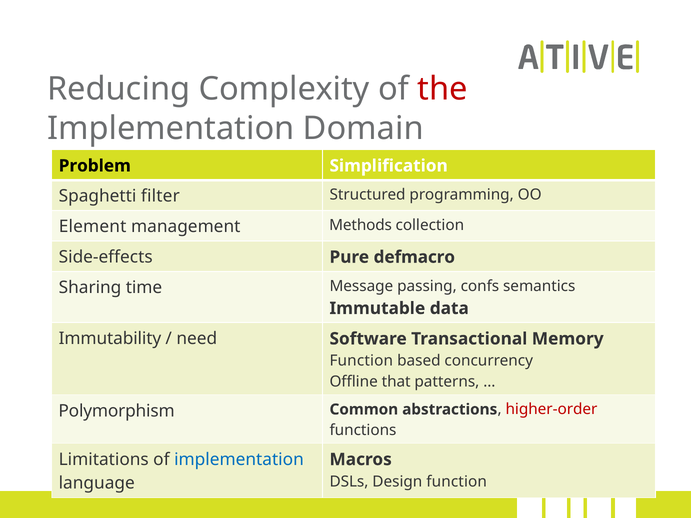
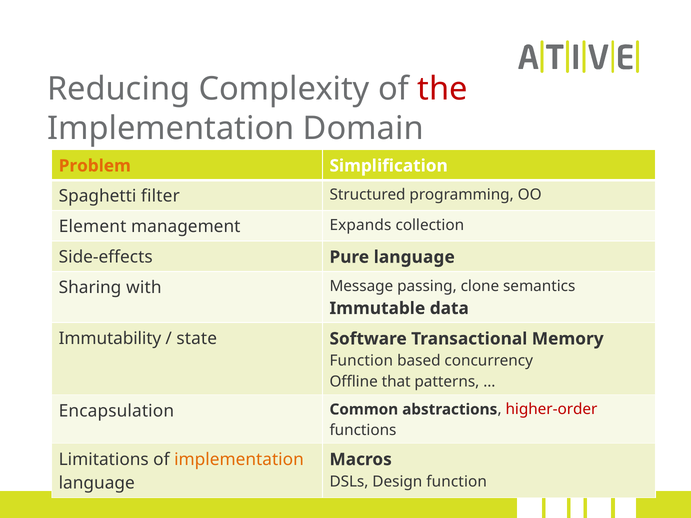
Problem colour: black -> orange
Methods: Methods -> Expands
Pure defmacro: defmacro -> language
time: time -> with
confs: confs -> clone
need: need -> state
Polymorphism: Polymorphism -> Encapsulation
implementation at (239, 460) colour: blue -> orange
